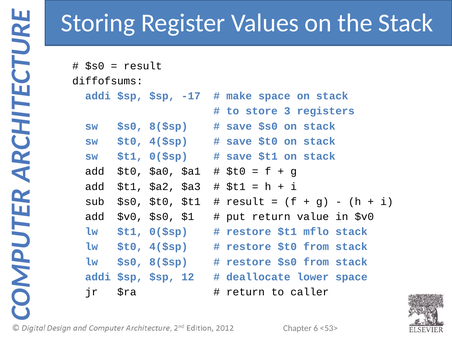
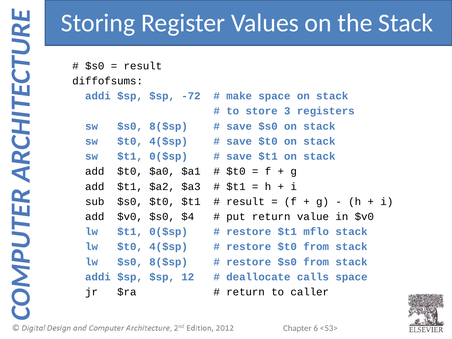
-17: -17 -> -72
$1: $1 -> $4
lower: lower -> calls
